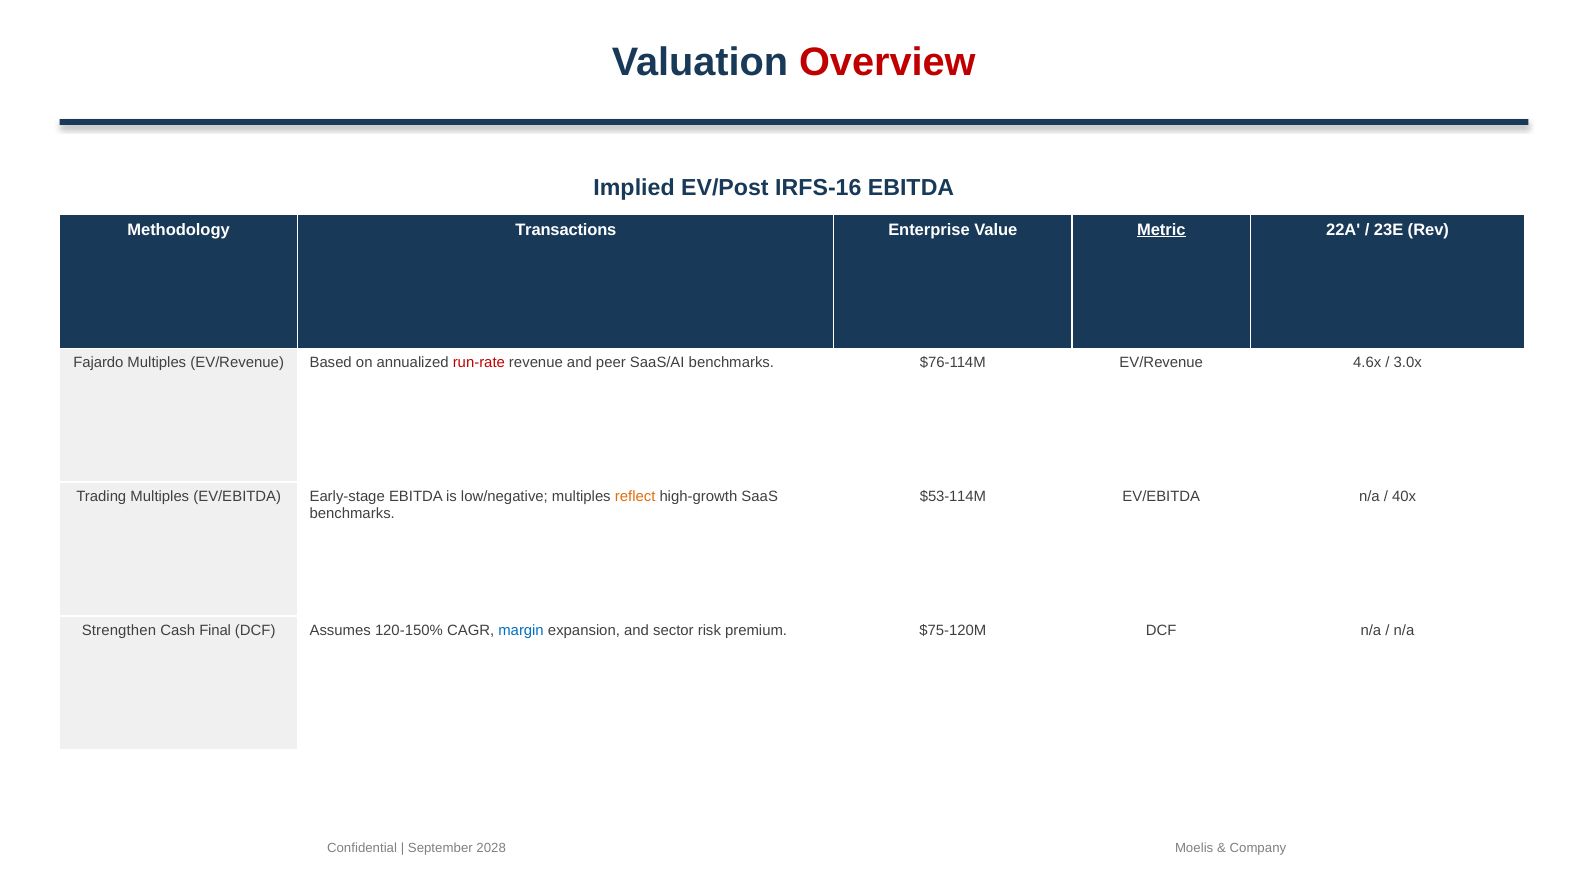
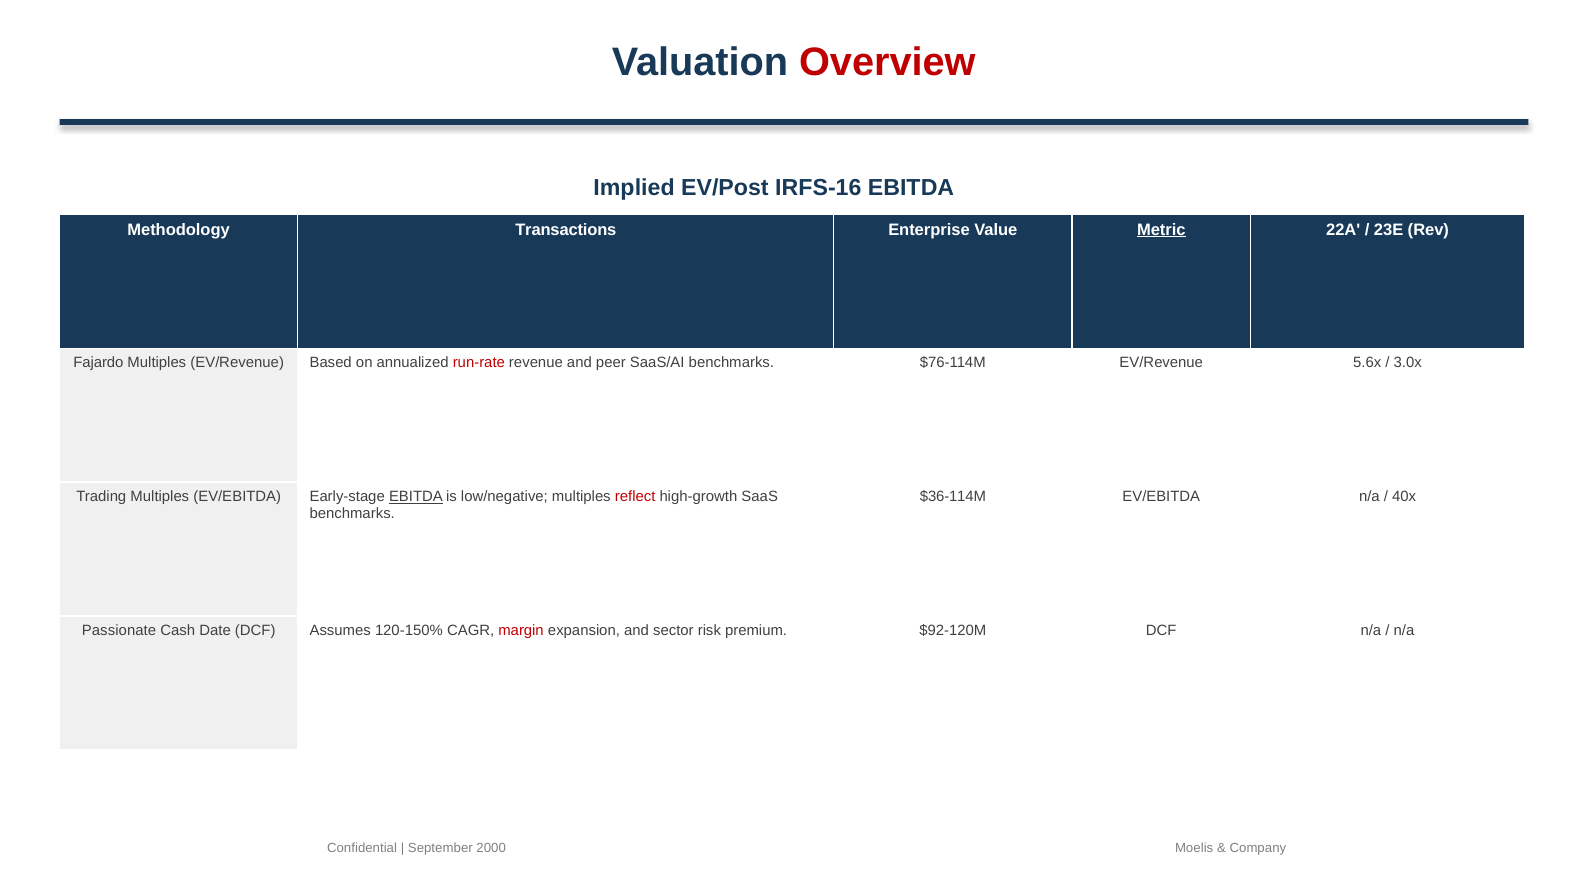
4.6x: 4.6x -> 5.6x
EBITDA at (416, 497) underline: none -> present
reflect colour: orange -> red
$53-114M: $53-114M -> $36-114M
Strengthen: Strengthen -> Passionate
Final: Final -> Date
margin colour: blue -> red
$75-120M: $75-120M -> $92-120M
2028: 2028 -> 2000
